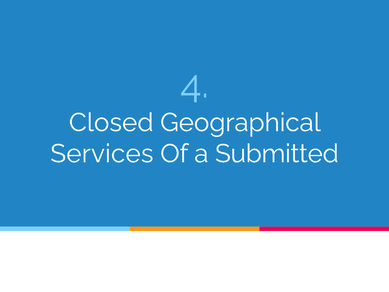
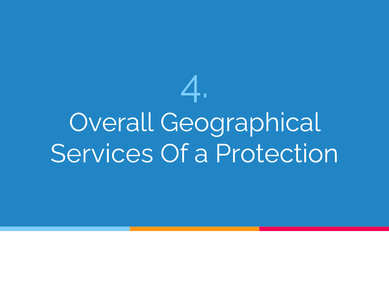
Closed: Closed -> Overall
Submitted: Submitted -> Protection
